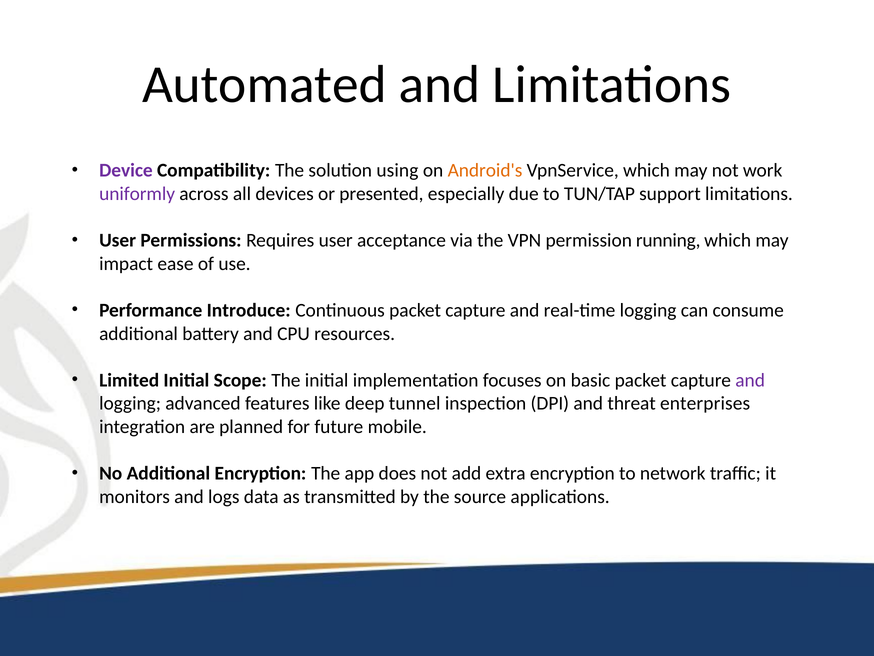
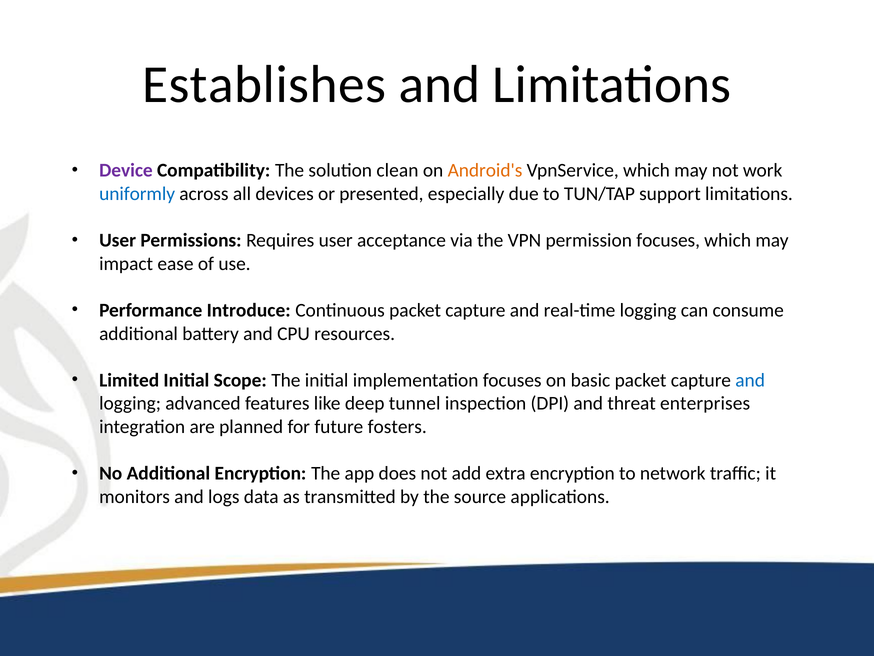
Automated: Automated -> Establishes
using: using -> clean
uniformly colour: purple -> blue
permission running: running -> focuses
and at (750, 380) colour: purple -> blue
mobile: mobile -> fosters
